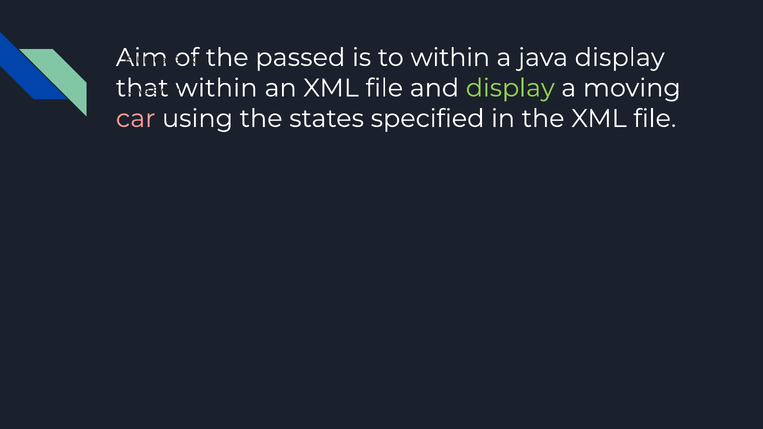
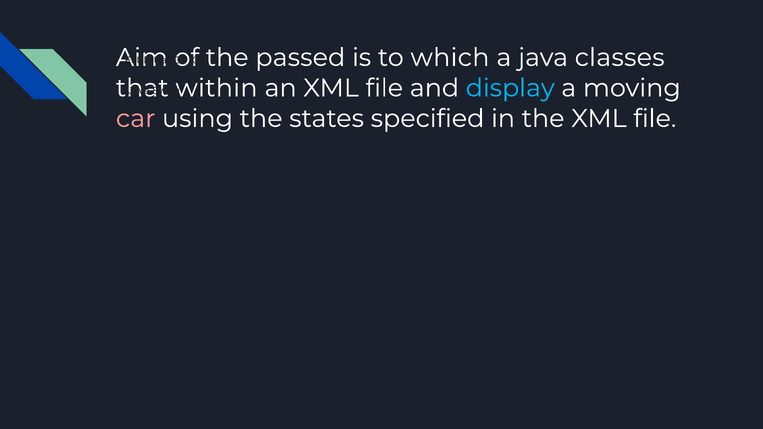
to within: within -> which
java display: display -> classes
display at (510, 88) colour: light green -> light blue
